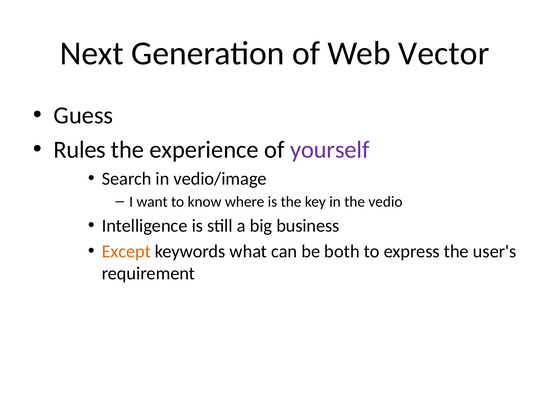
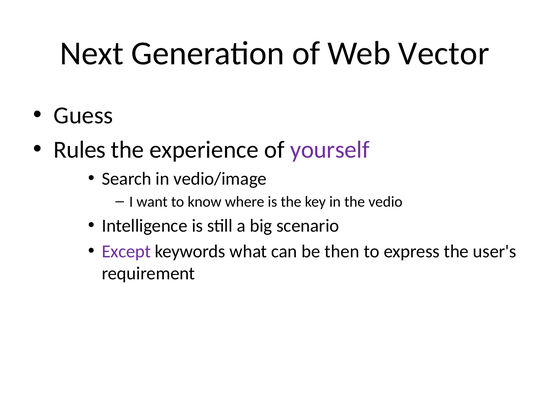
business: business -> scenario
Except colour: orange -> purple
both: both -> then
